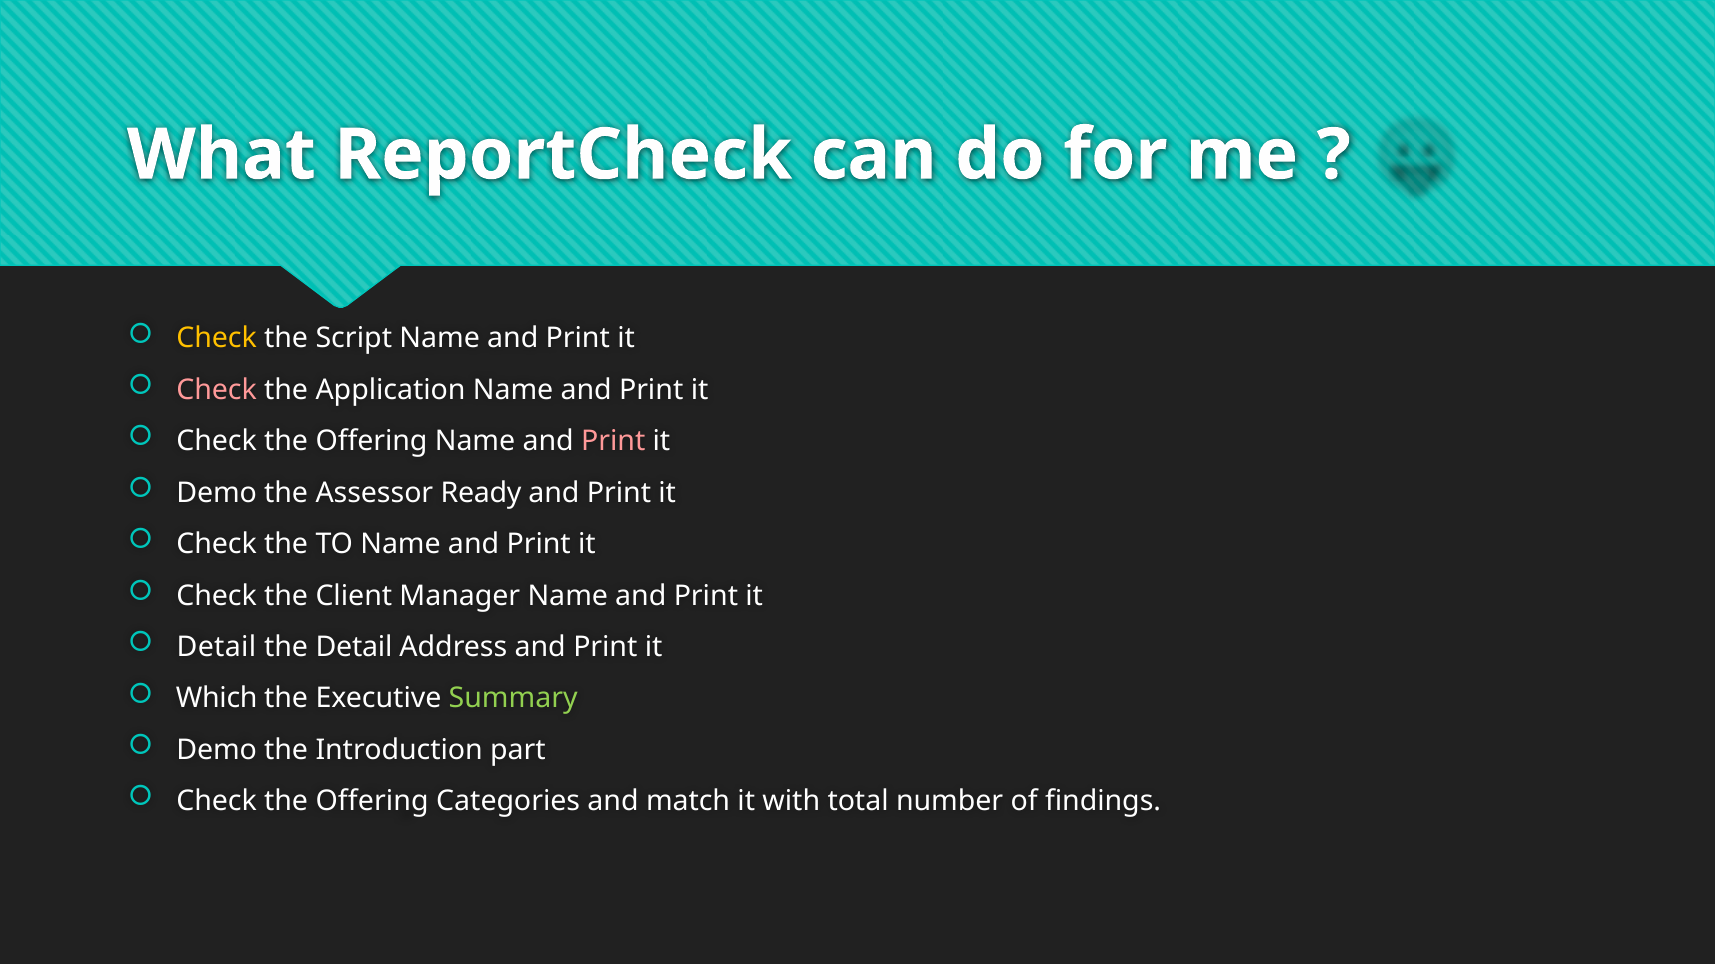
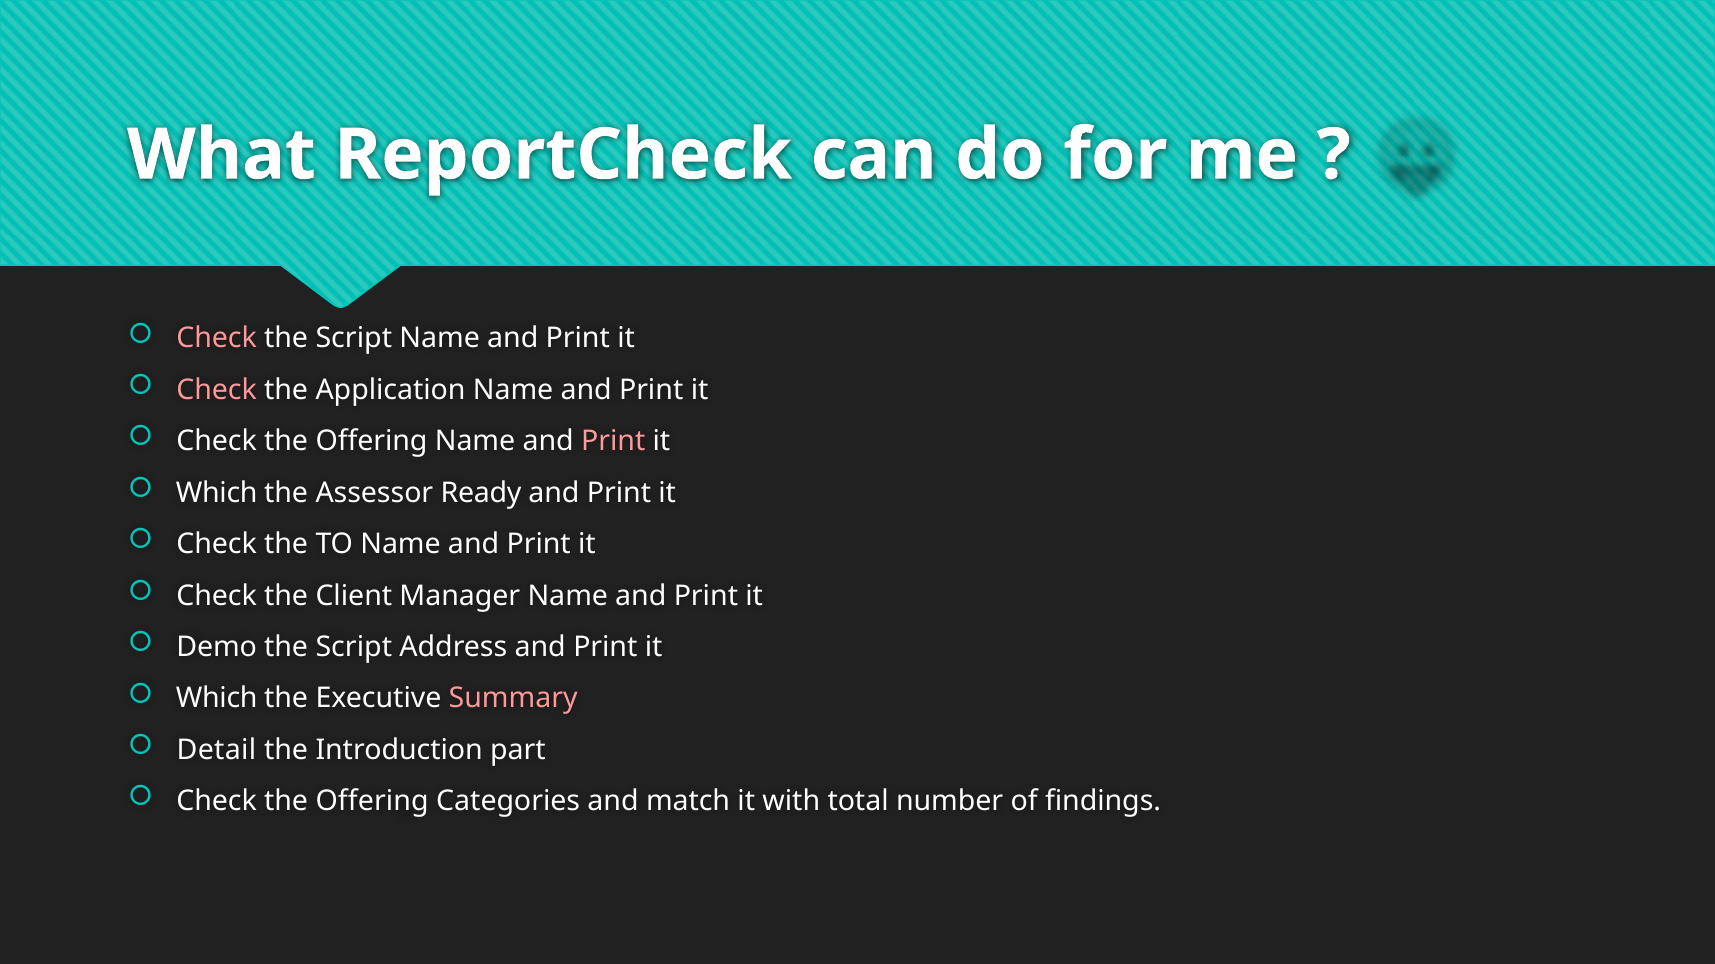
Check at (217, 339) colour: yellow -> pink
Demo at (217, 493): Demo -> Which
Detail at (216, 647): Detail -> Demo
Detail at (354, 647): Detail -> Script
Summary colour: light green -> pink
Demo at (217, 750): Demo -> Detail
